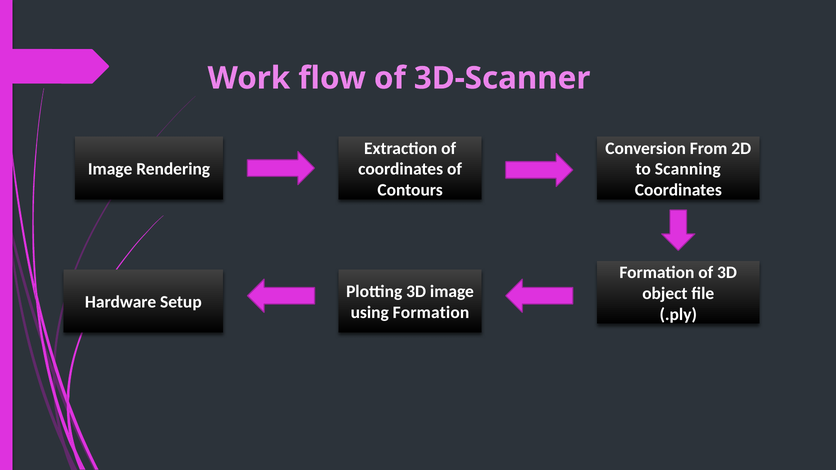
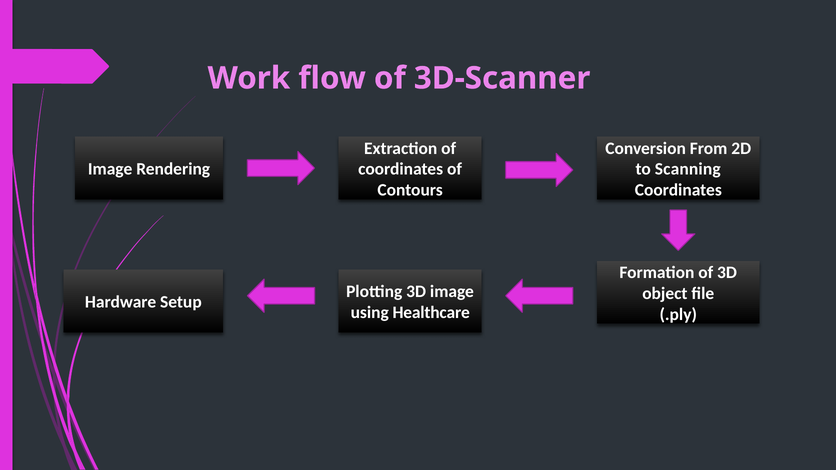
using Formation: Formation -> Healthcare
